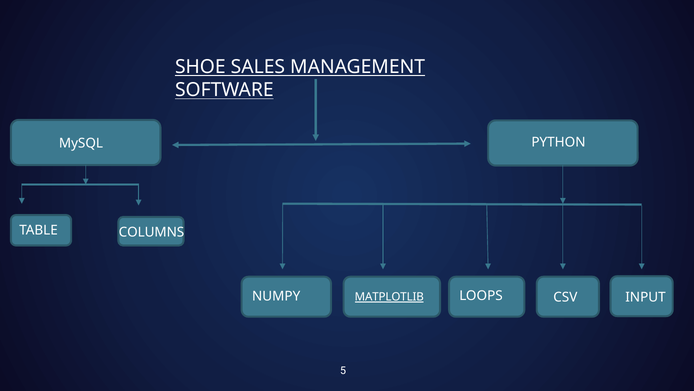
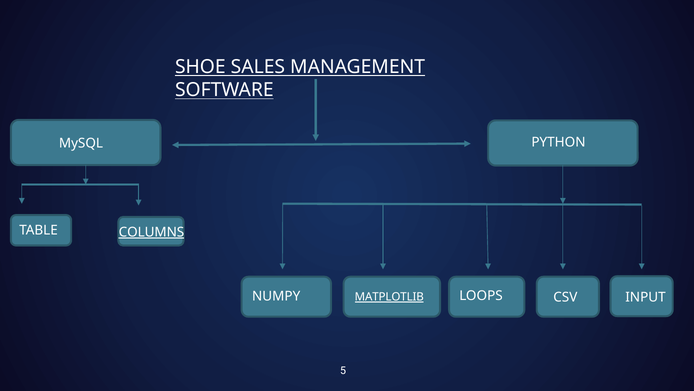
COLUMNS underline: none -> present
